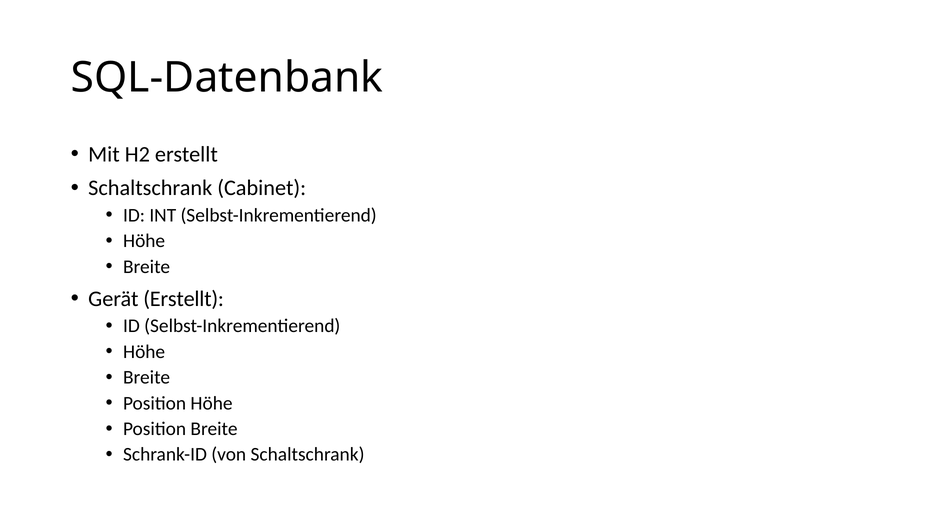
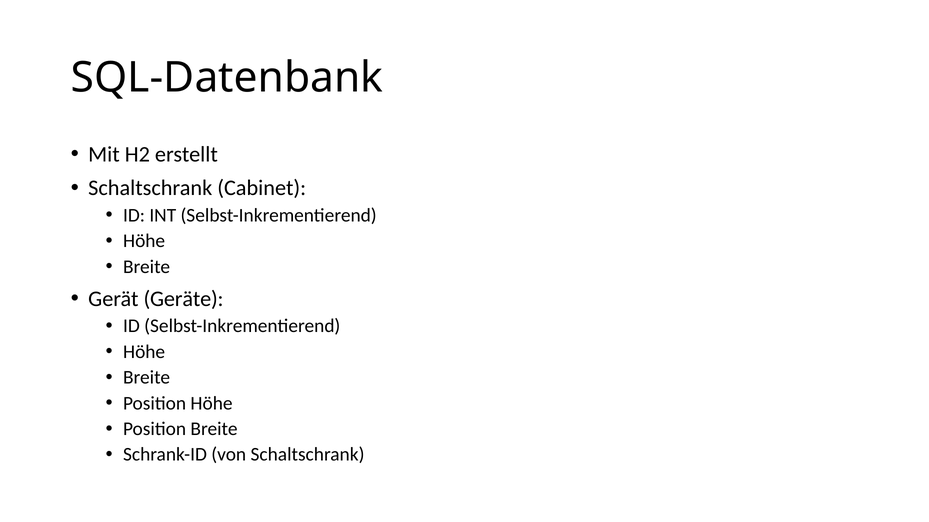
Gerät Erstellt: Erstellt -> Geräte
